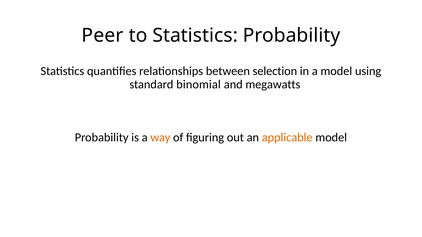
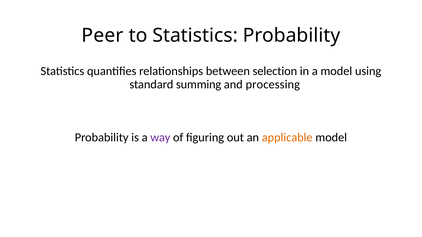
binomial: binomial -> summing
megawatts: megawatts -> processing
way colour: orange -> purple
